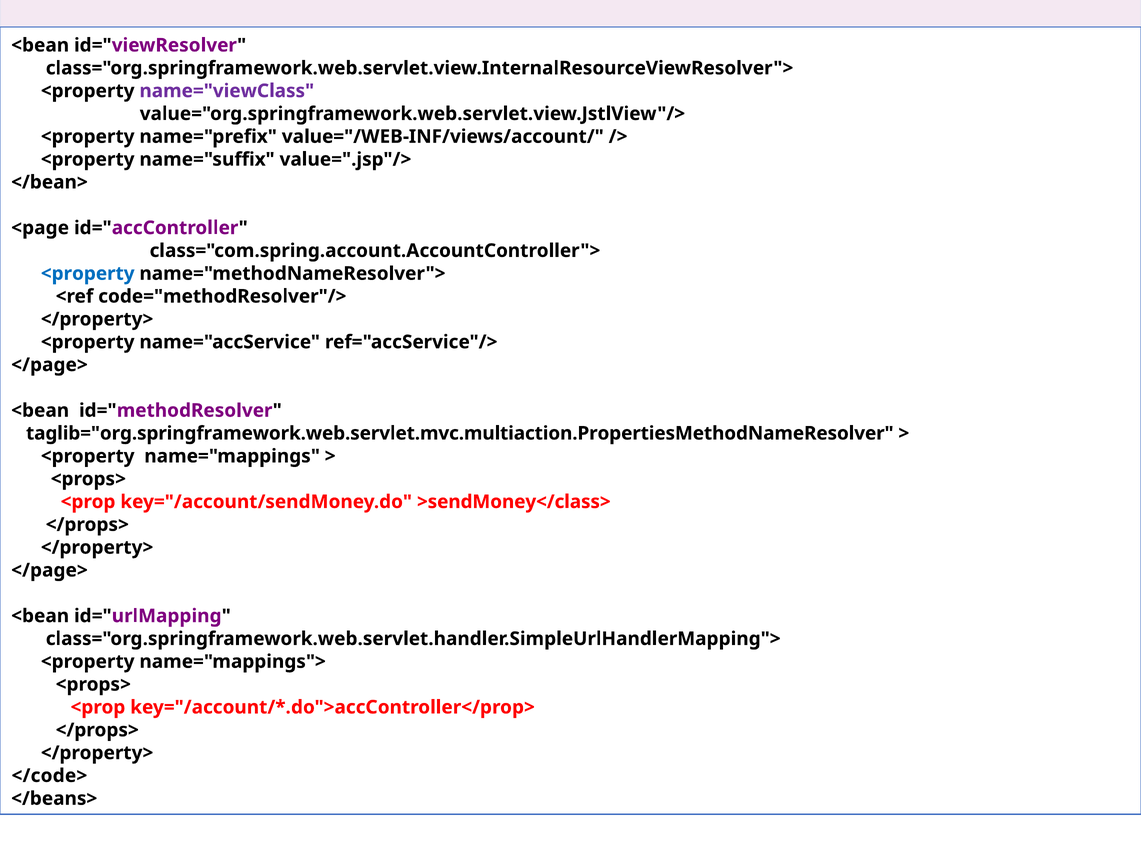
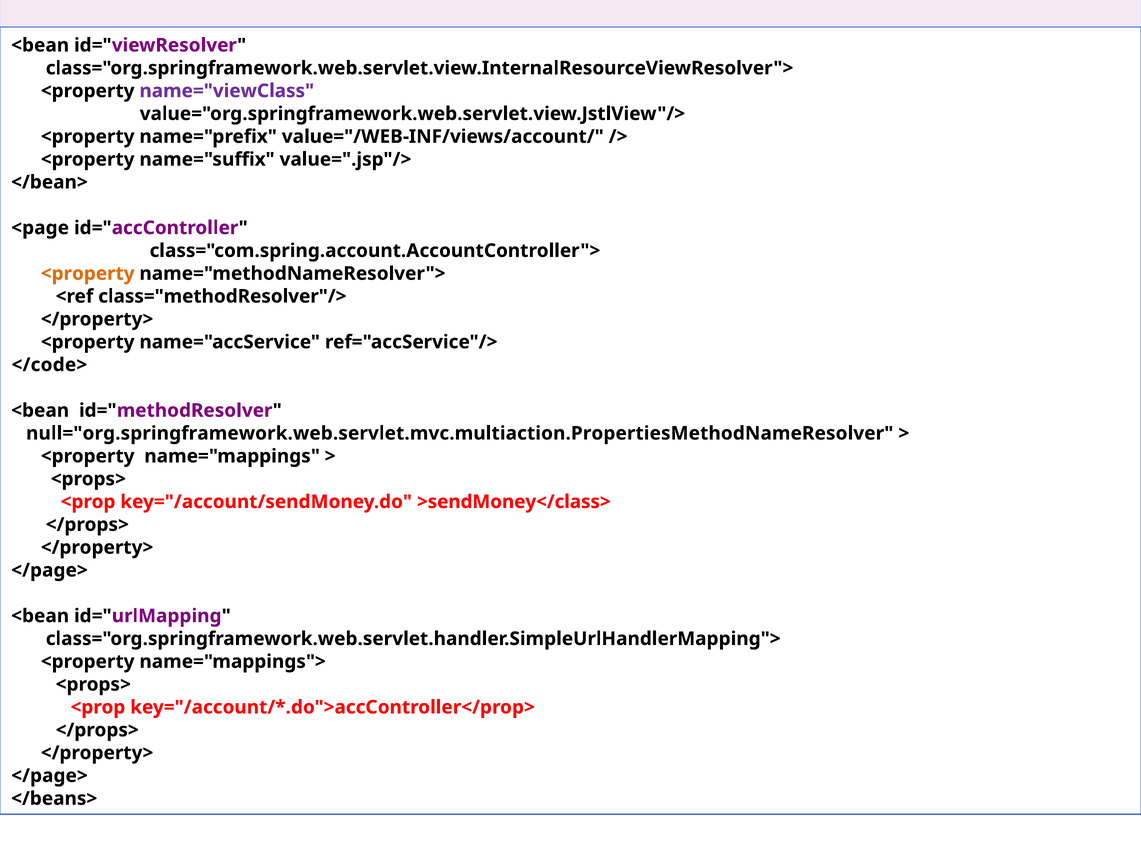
<property at (88, 273) colour: blue -> orange
code="methodResolver"/>: code="methodResolver"/> -> class="methodResolver"/>
</page> at (49, 365): </page> -> </code>
taglib="org.springframework.web.servlet.mvc.multiaction.PropertiesMethodNameResolver: taglib="org.springframework.web.servlet.mvc.multiaction.PropertiesMethodNameResolver -> null="org.springframework.web.servlet.mvc.multiaction.PropertiesMethodNameResolver
</code> at (49, 775): </code> -> </page>
